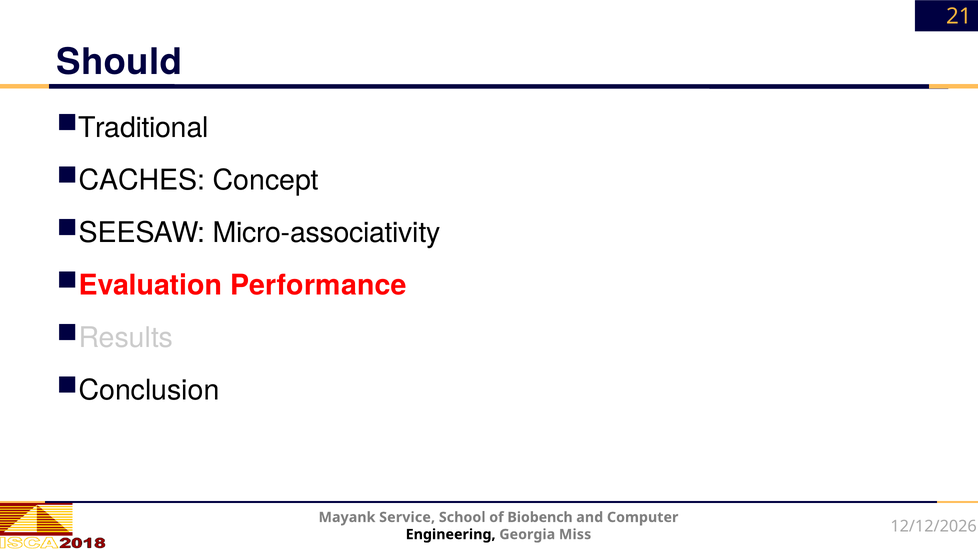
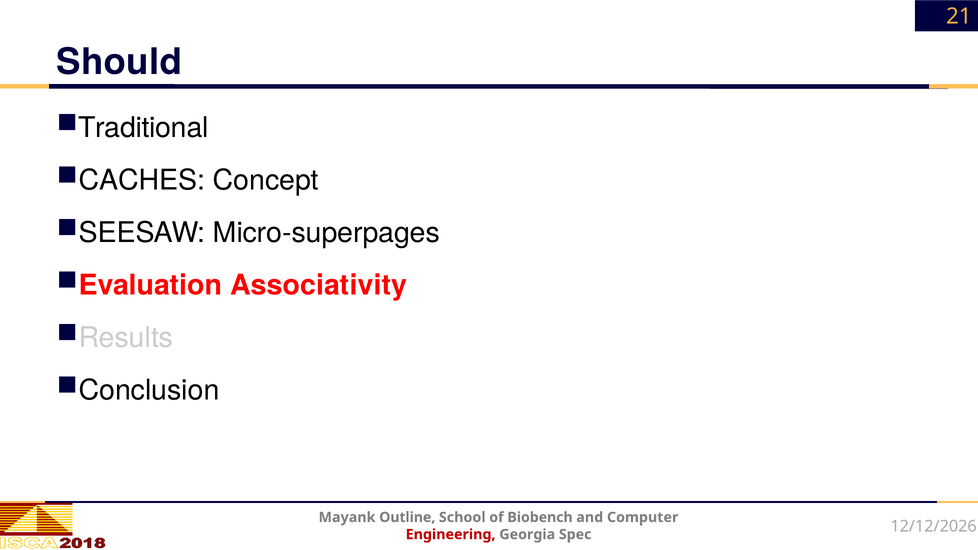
Micro-associativity: Micro-associativity -> Micro-superpages
Performance: Performance -> Associativity
Service: Service -> Outline
Engineering colour: black -> red
Miss: Miss -> Spec
